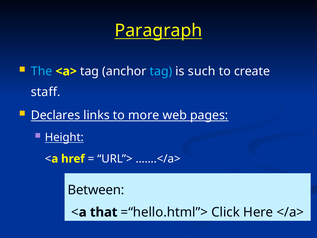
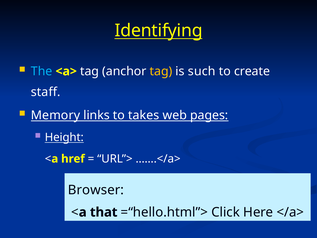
Paragraph: Paragraph -> Identifying
tag at (161, 71) colour: light blue -> yellow
Declares: Declares -> Memory
more: more -> takes
Between: Between -> Browser
